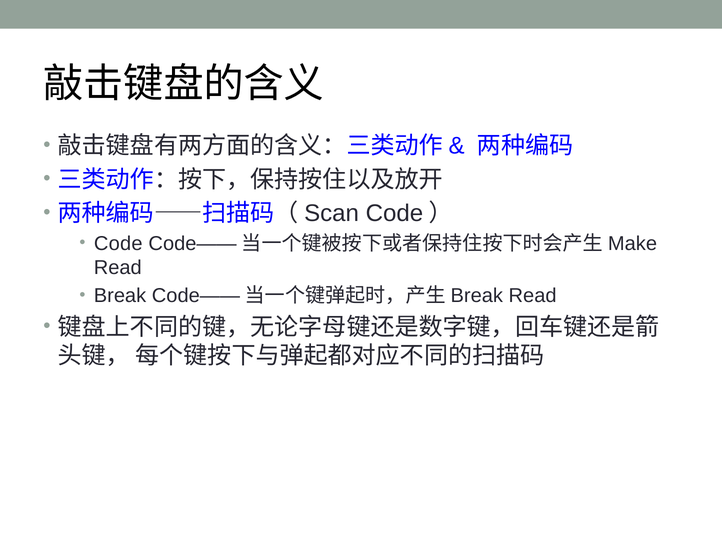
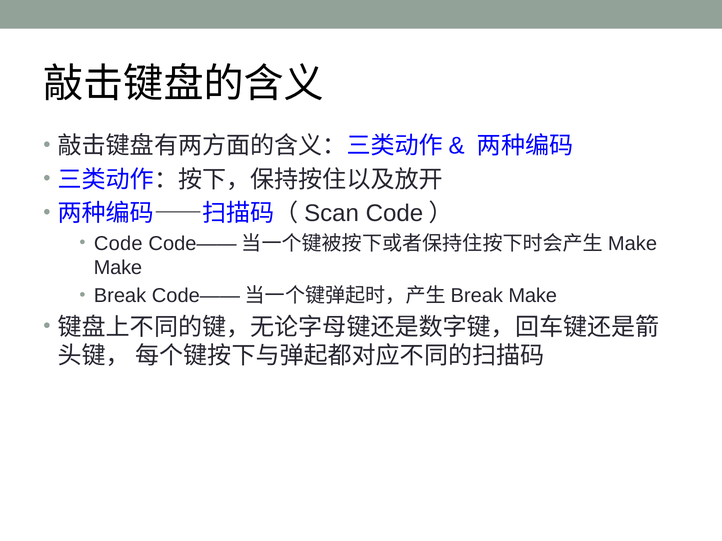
Read at (118, 268): Read -> Make
Read at (533, 296): Read -> Make
